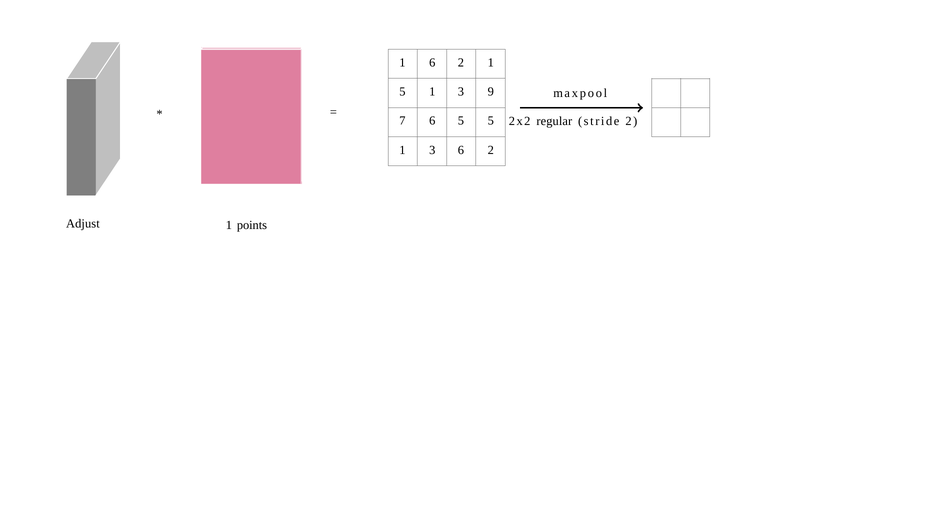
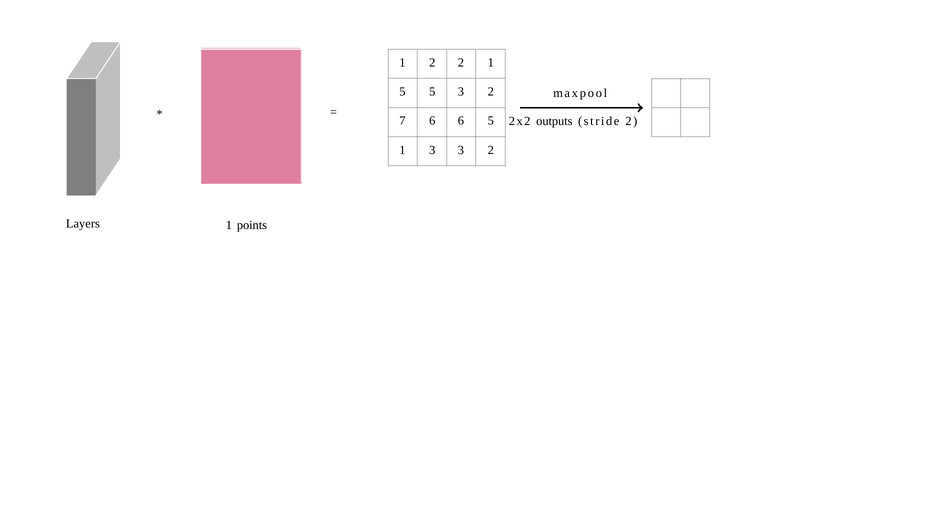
1 6: 6 -> 2
1 at (432, 92): 1 -> 5
9 at (491, 92): 9 -> 2
6 5: 5 -> 6
regular: regular -> outputs
3 6: 6 -> 3
Adjust: Adjust -> Layers
